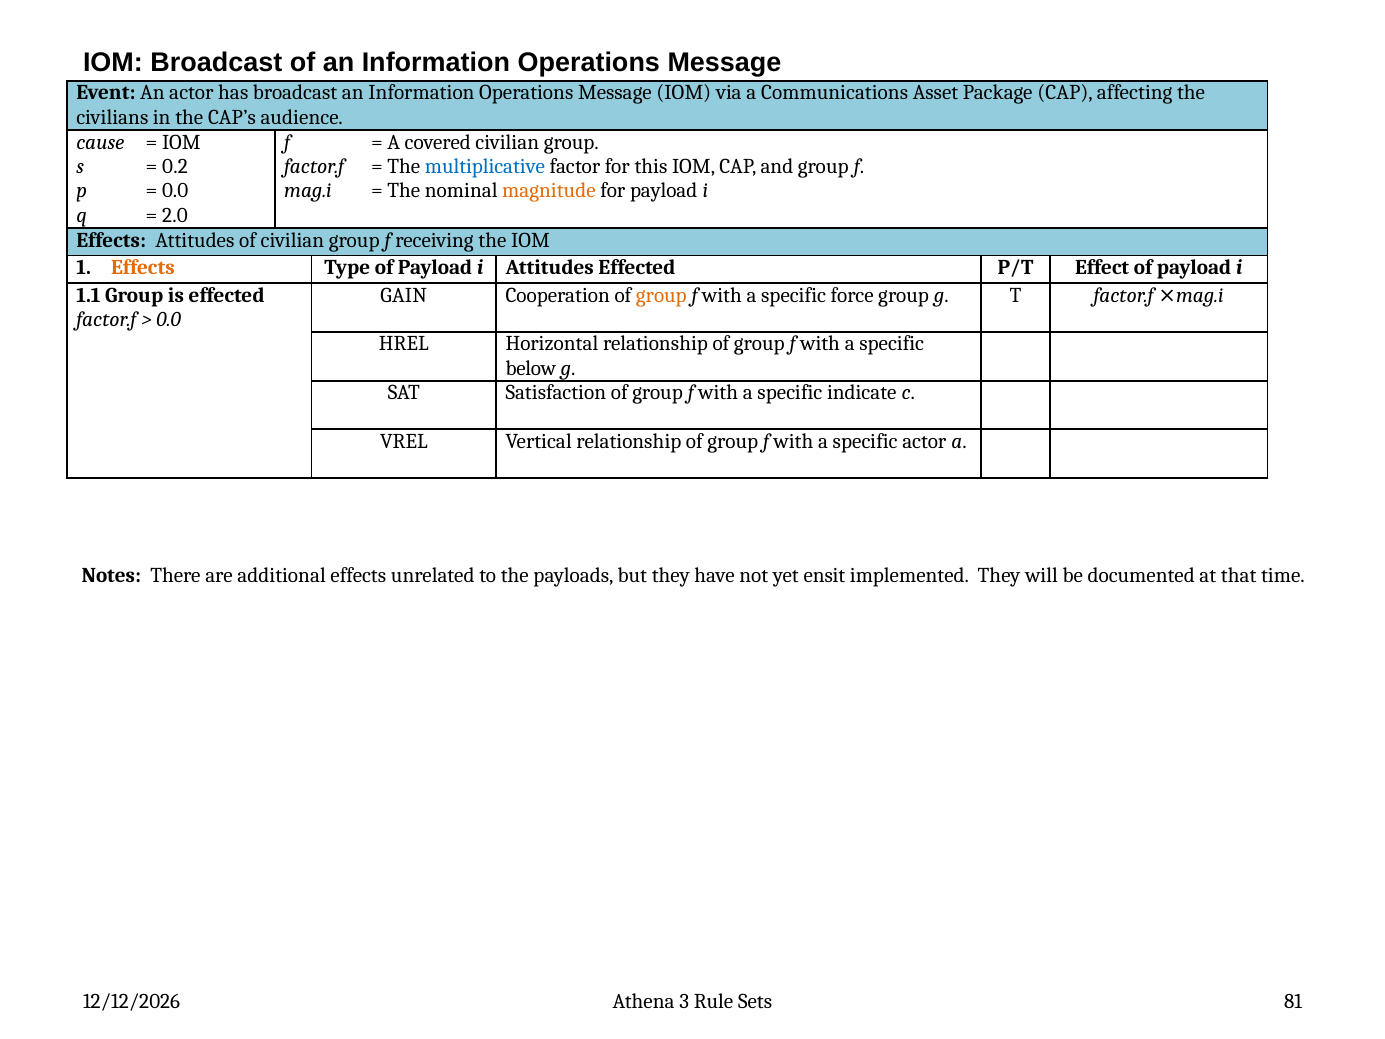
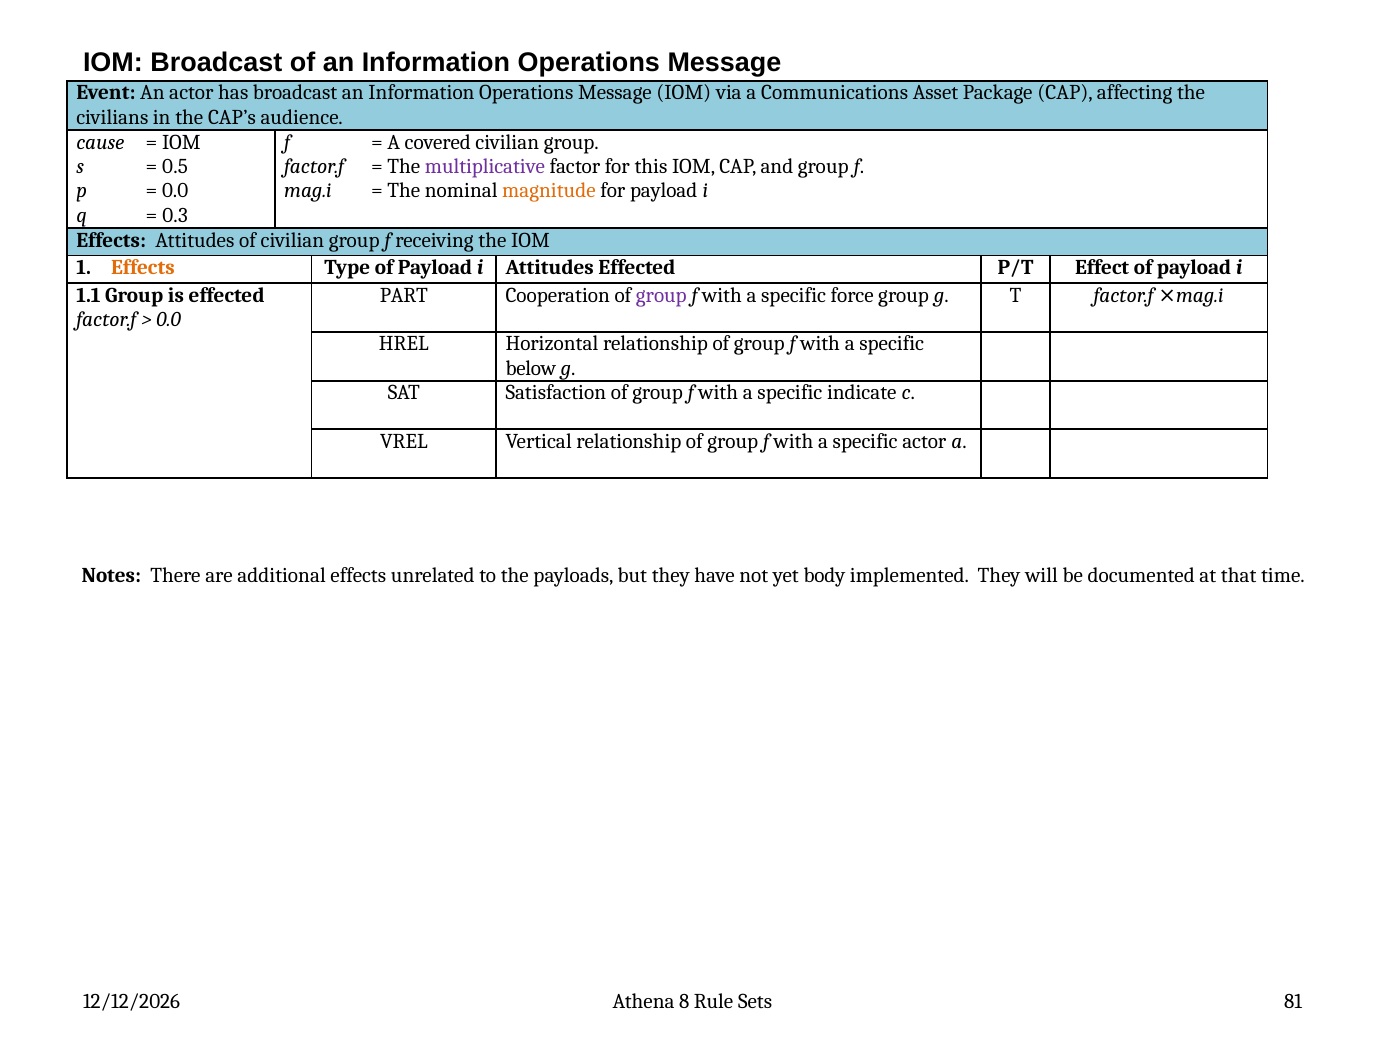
0.2: 0.2 -> 0.5
multiplicative colour: blue -> purple
2.0: 2.0 -> 0.3
GAIN: GAIN -> PART
group at (661, 295) colour: orange -> purple
ensit: ensit -> body
3: 3 -> 8
